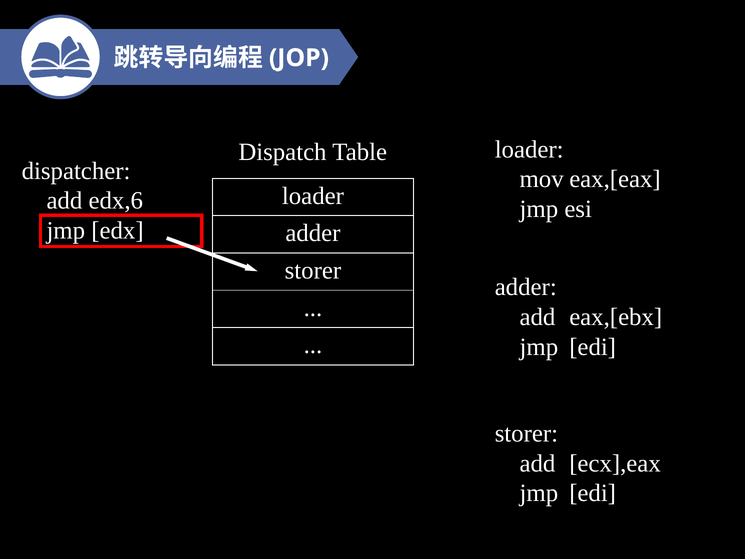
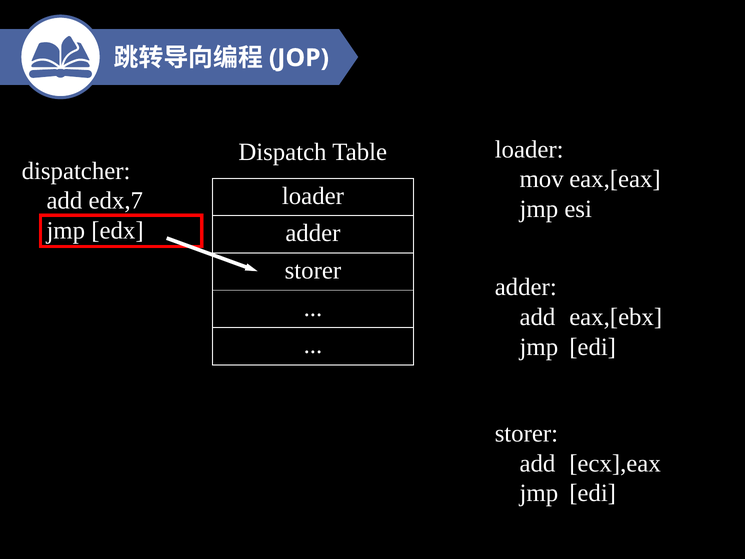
edx,6: edx,6 -> edx,7
